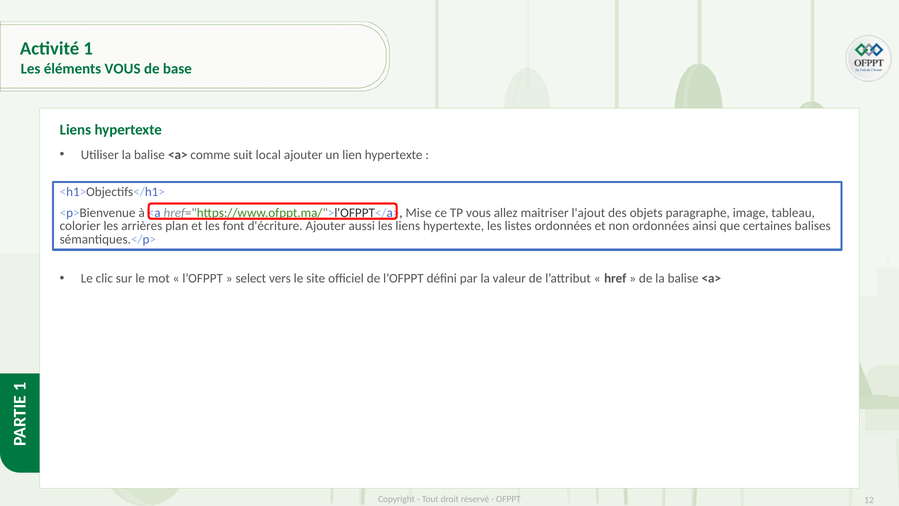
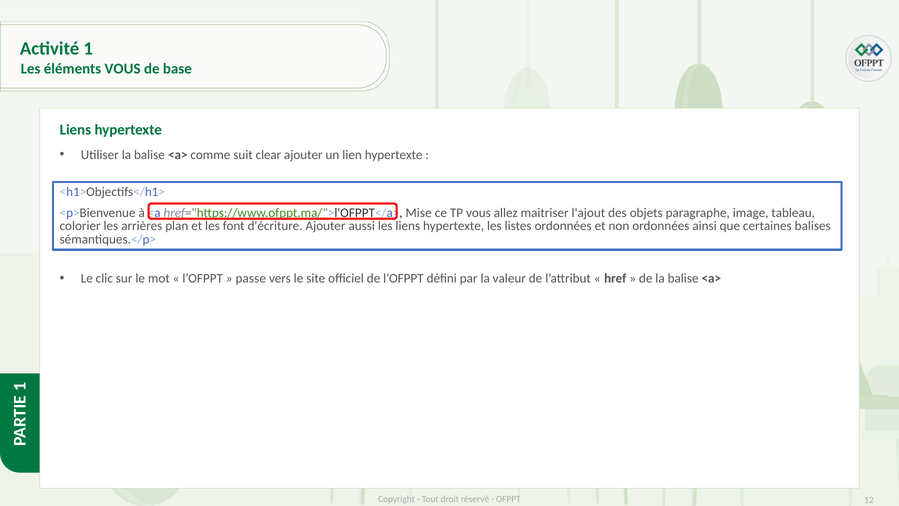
local: local -> clear
select: select -> passe
